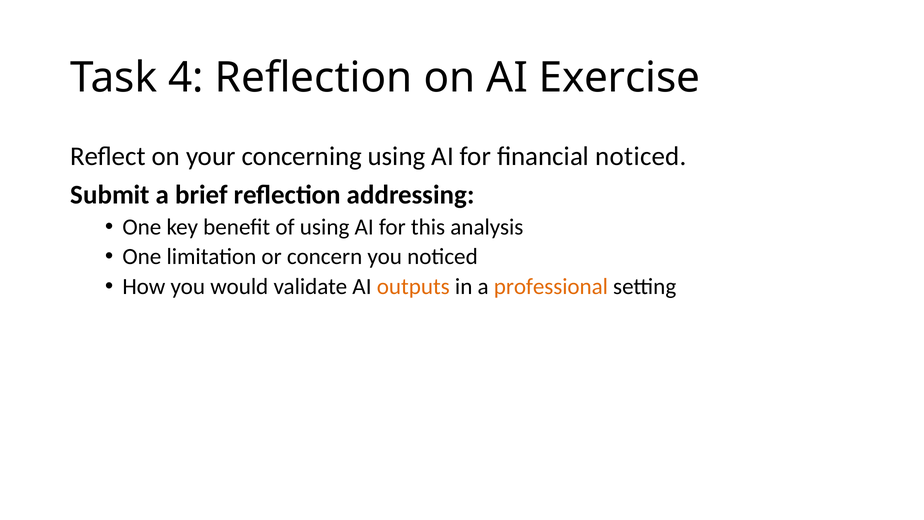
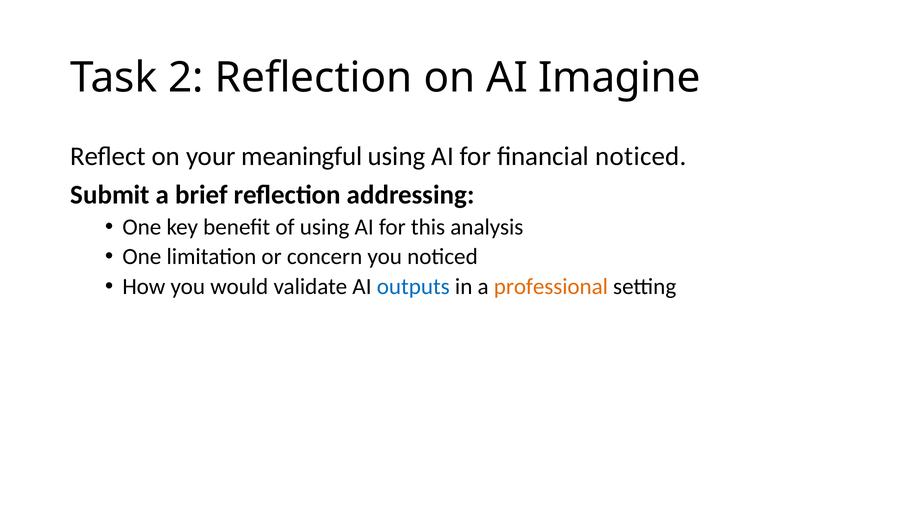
4: 4 -> 2
Exercise: Exercise -> Imagine
concerning: concerning -> meaningful
outputs colour: orange -> blue
